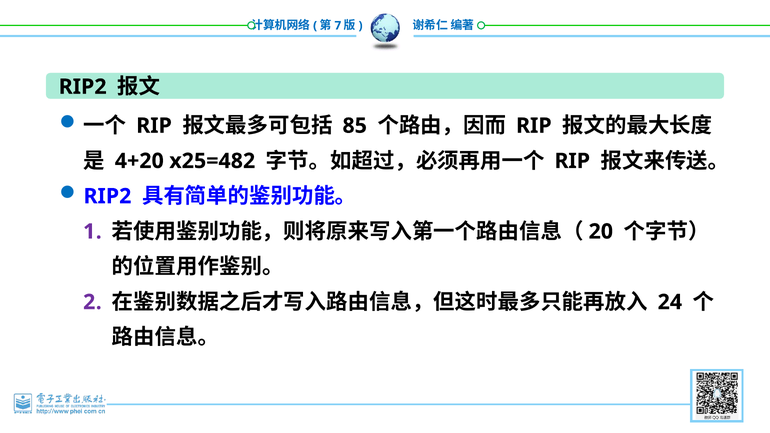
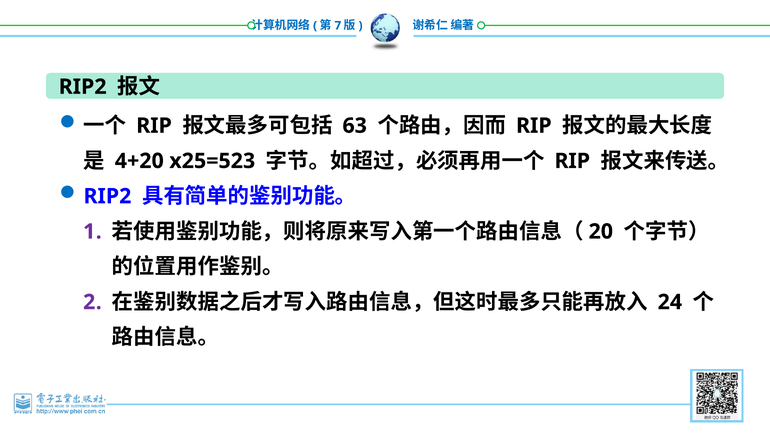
85: 85 -> 63
x25=482: x25=482 -> x25=523
